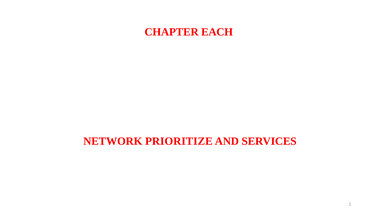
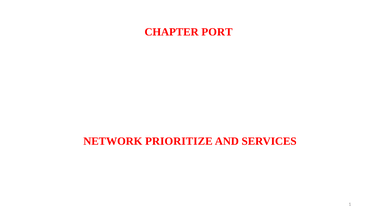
EACH: EACH -> PORT
